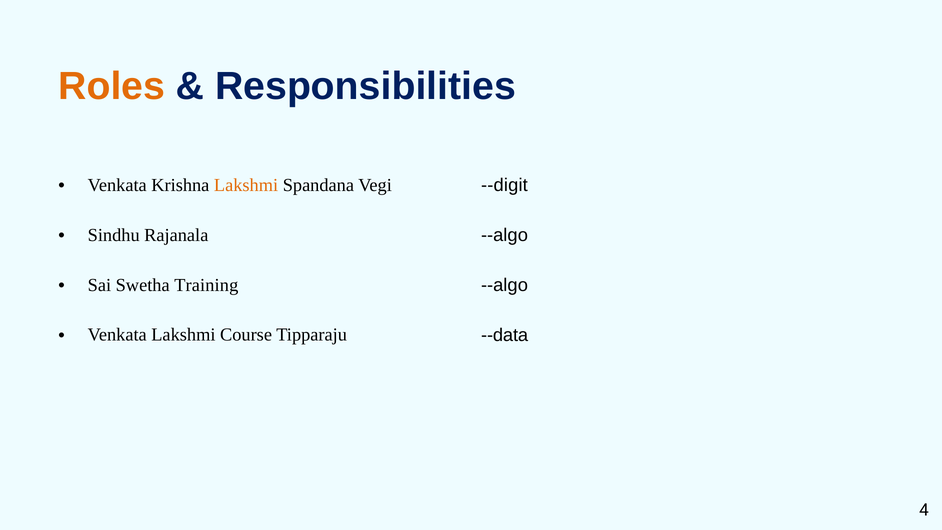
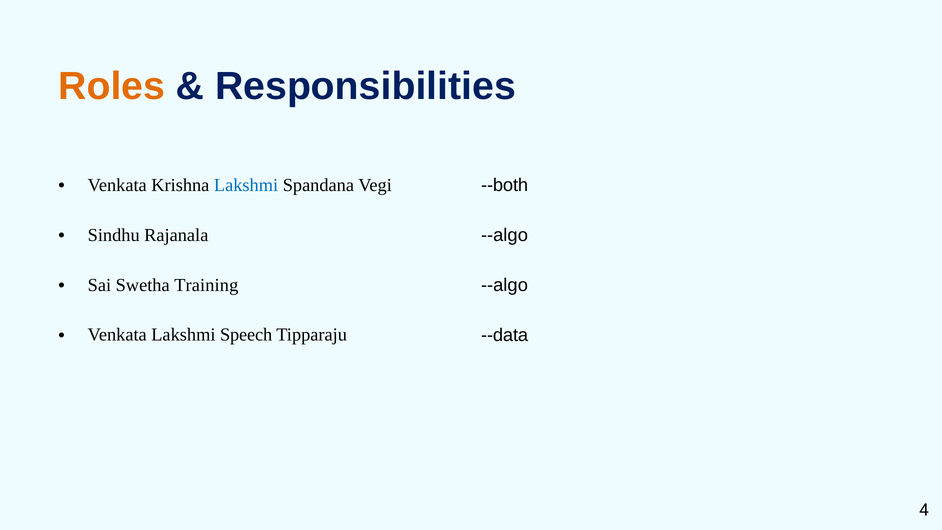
Lakshmi at (246, 185) colour: orange -> blue
--digit: --digit -> --both
Course: Course -> Speech
